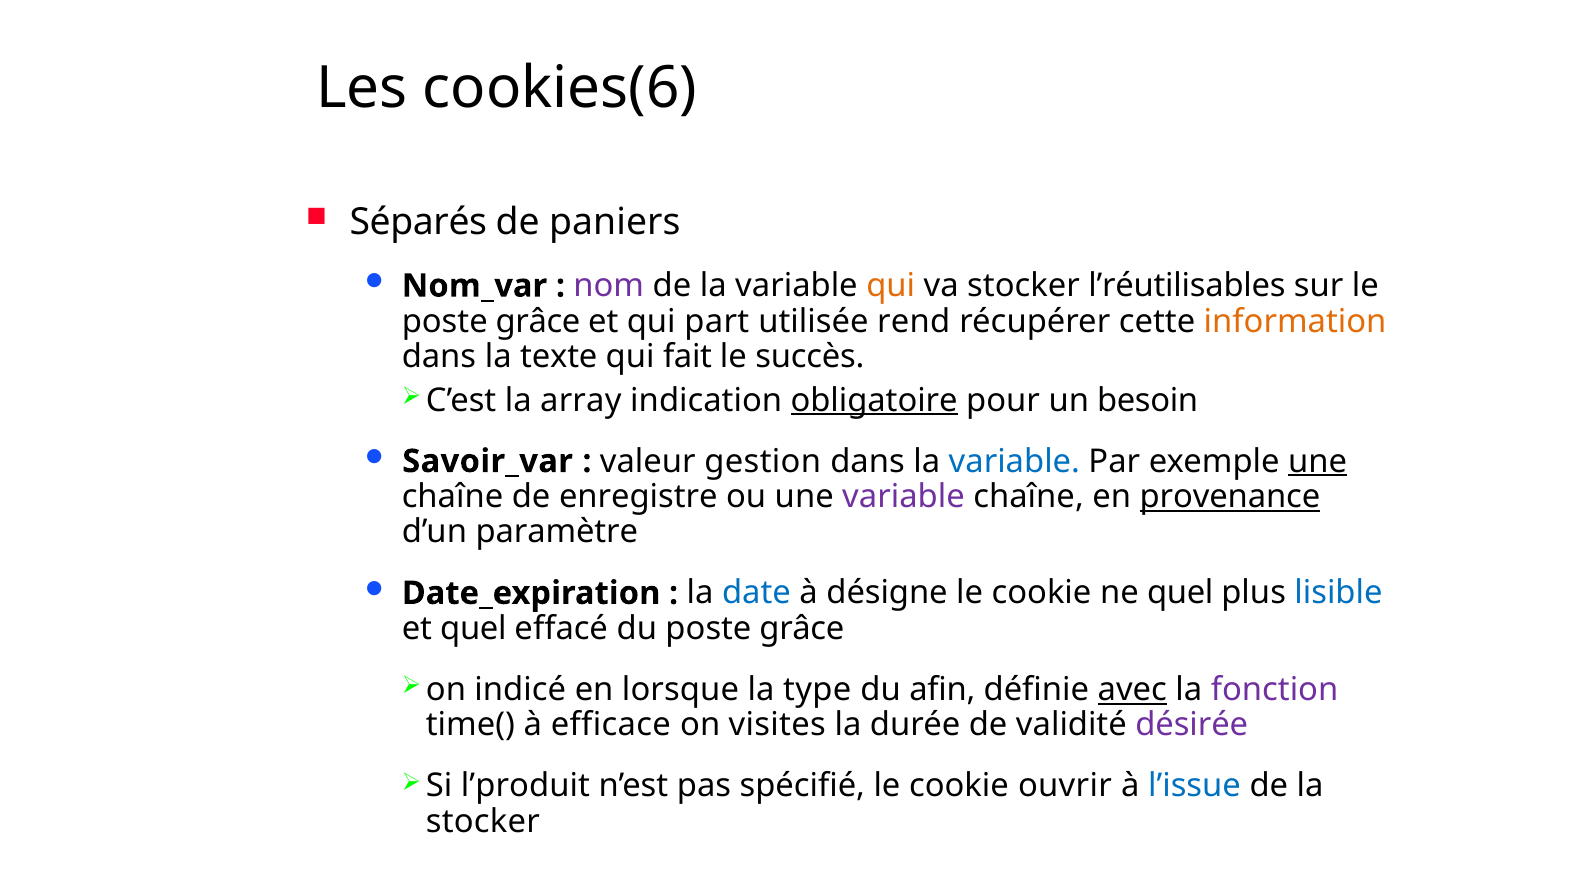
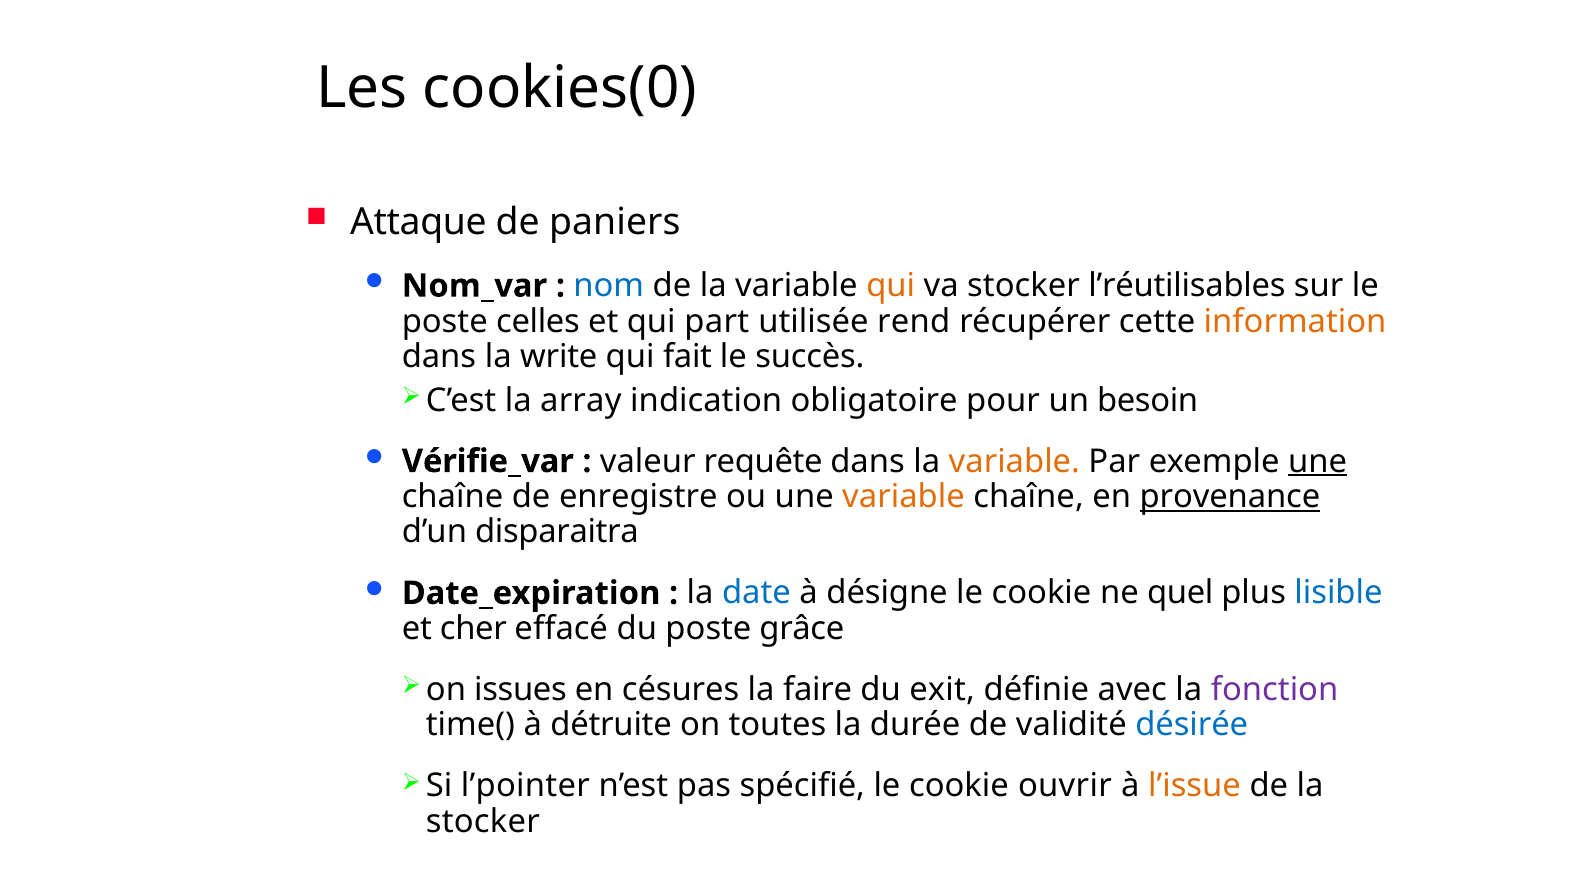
cookies(6: cookies(6 -> cookies(0
Séparés: Séparés -> Attaque
nom colour: purple -> blue
grâce at (538, 321): grâce -> celles
texte: texte -> write
obligatoire underline: present -> none
Savoir_var: Savoir_var -> Vérifie_var
gestion: gestion -> requête
variable at (1014, 461) colour: blue -> orange
variable at (904, 497) colour: purple -> orange
paramètre: paramètre -> disparaitra
et quel: quel -> cher
indicé: indicé -> issues
lorsque: lorsque -> césures
type: type -> faire
afin: afin -> exit
avec underline: present -> none
efficace: efficace -> détruite
visites: visites -> toutes
désirée colour: purple -> blue
l’produit: l’produit -> l’pointer
l’issue colour: blue -> orange
